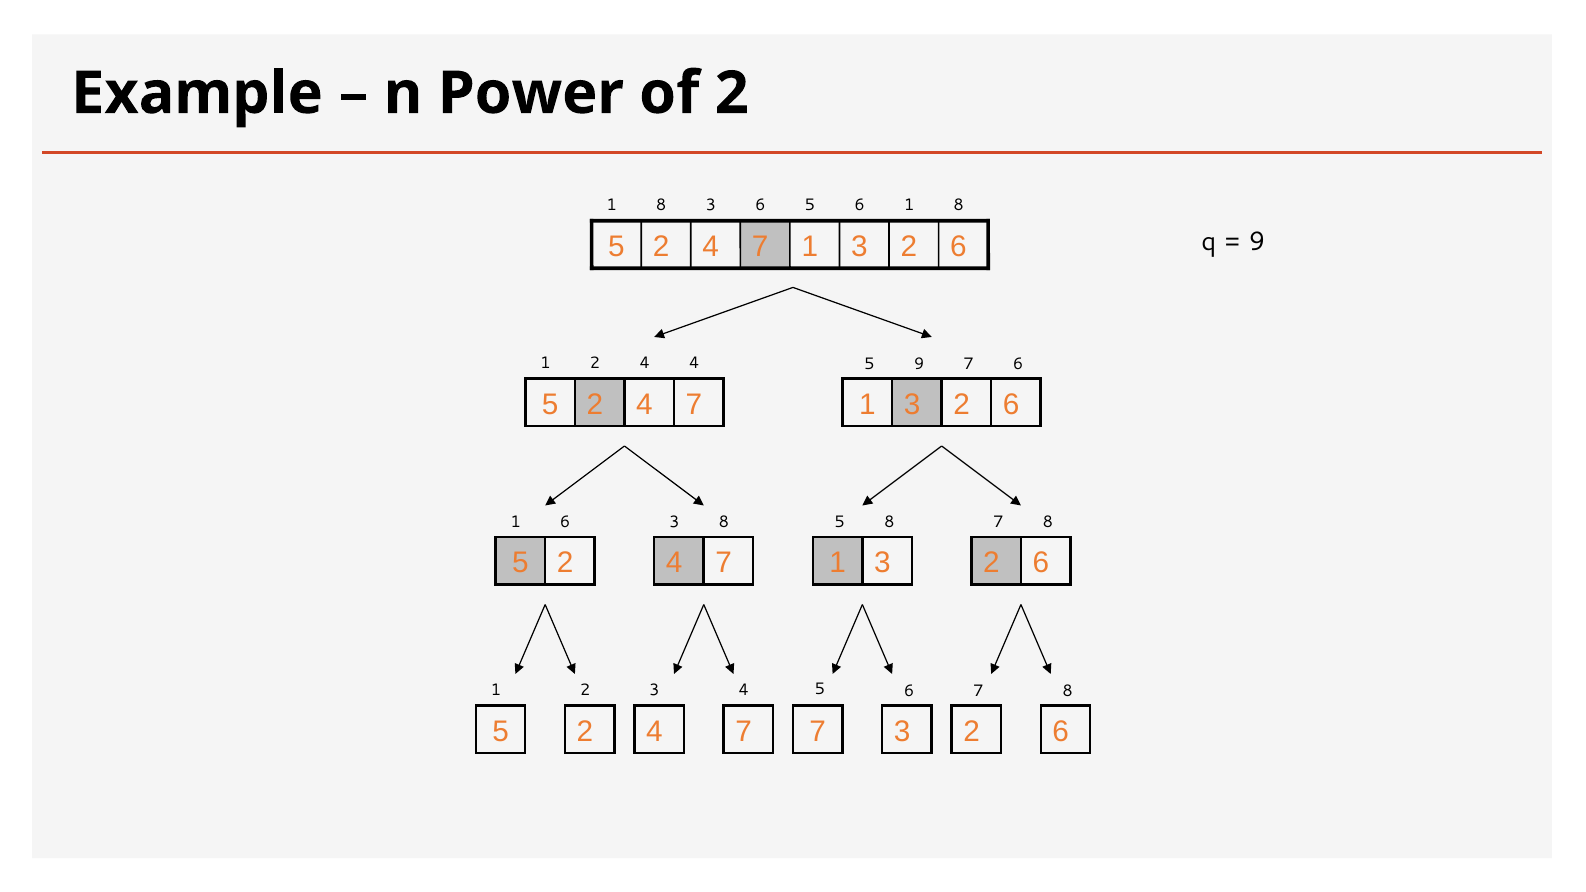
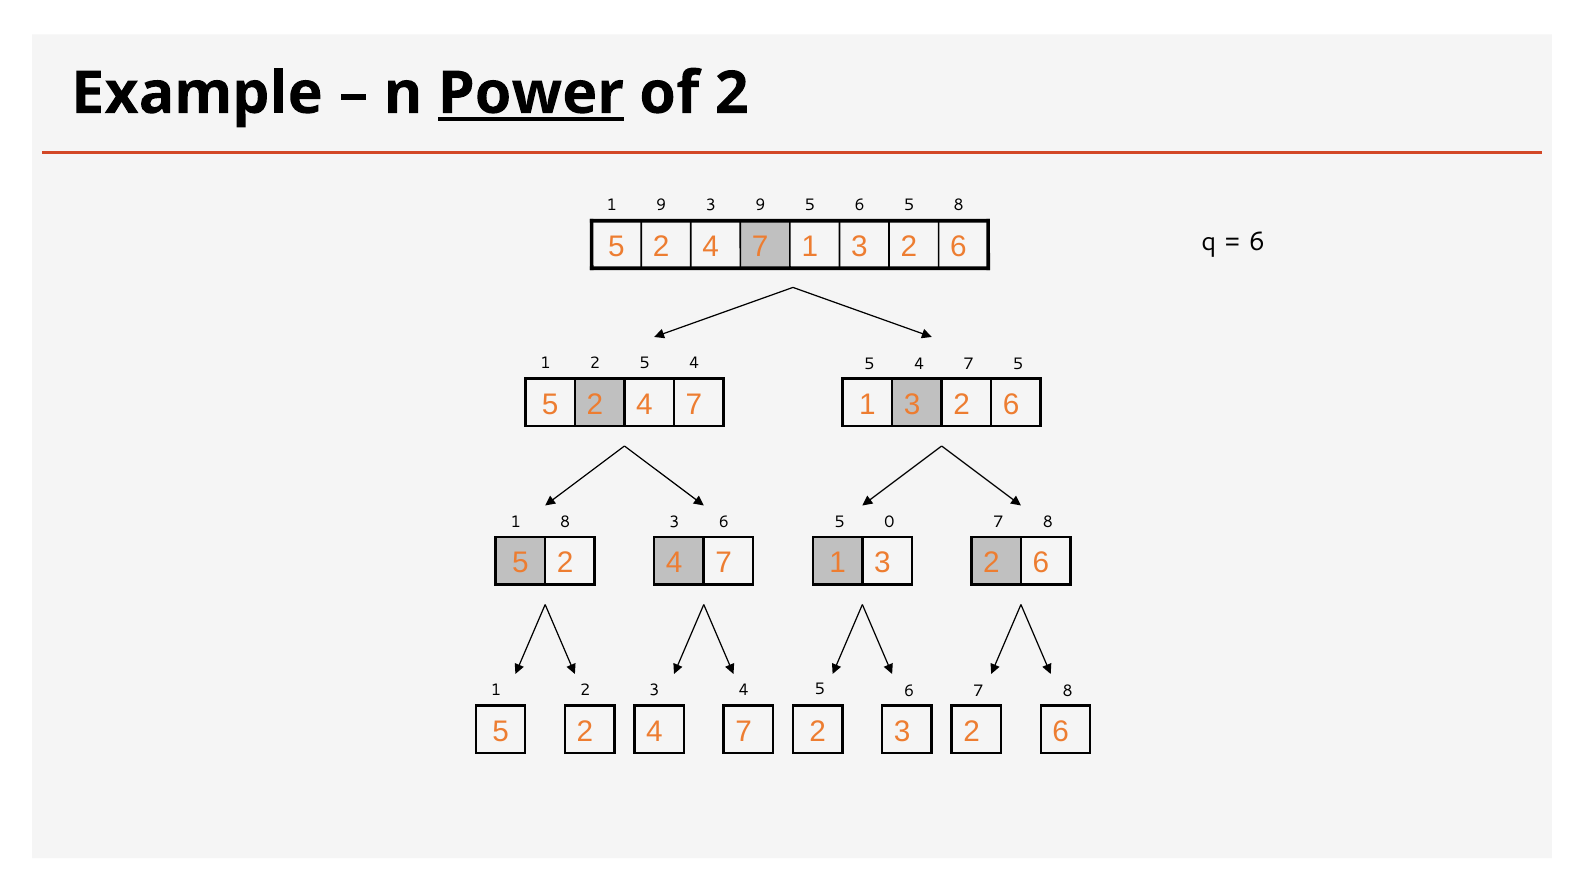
Power underline: none -> present
8 at (661, 205): 8 -> 9
3 6: 6 -> 9
5 6 1: 1 -> 5
9 at (1257, 242): 9 -> 6
1 2 4: 4 -> 5
9 at (919, 364): 9 -> 4
6 at (1018, 364): 6 -> 5
1 6: 6 -> 8
3 8: 8 -> 6
5 8: 8 -> 0
7 at (818, 732): 7 -> 2
